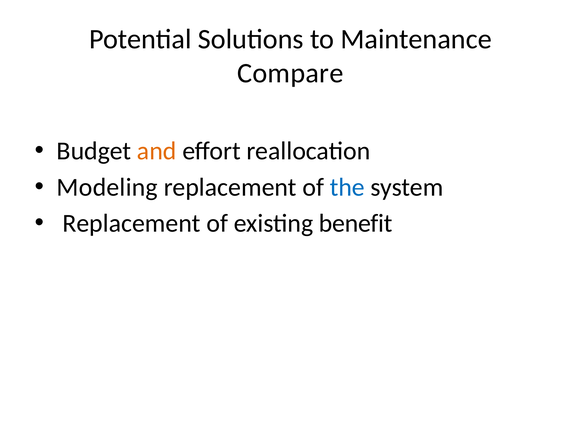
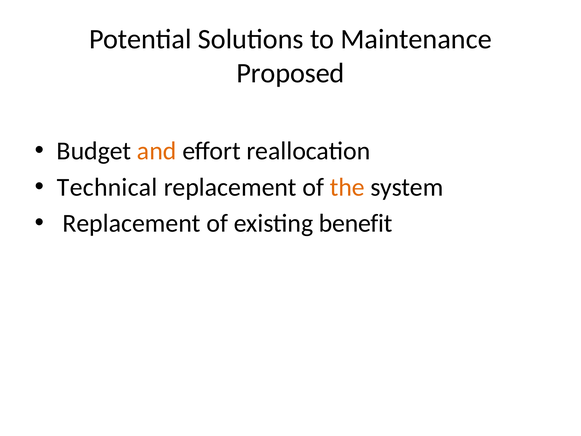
Compare: Compare -> Proposed
Modeling: Modeling -> Technical
the colour: blue -> orange
